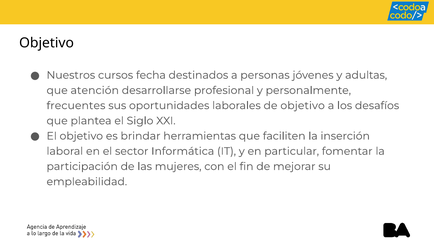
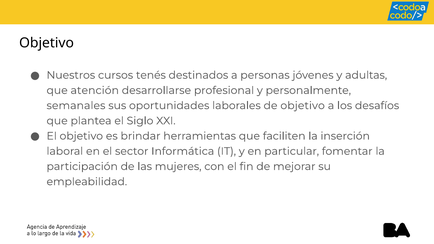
fecha: fecha -> tenés
frecuentes: frecuentes -> semanales
